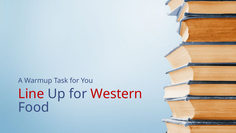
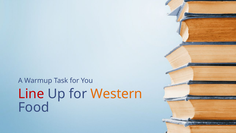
Western colour: red -> orange
